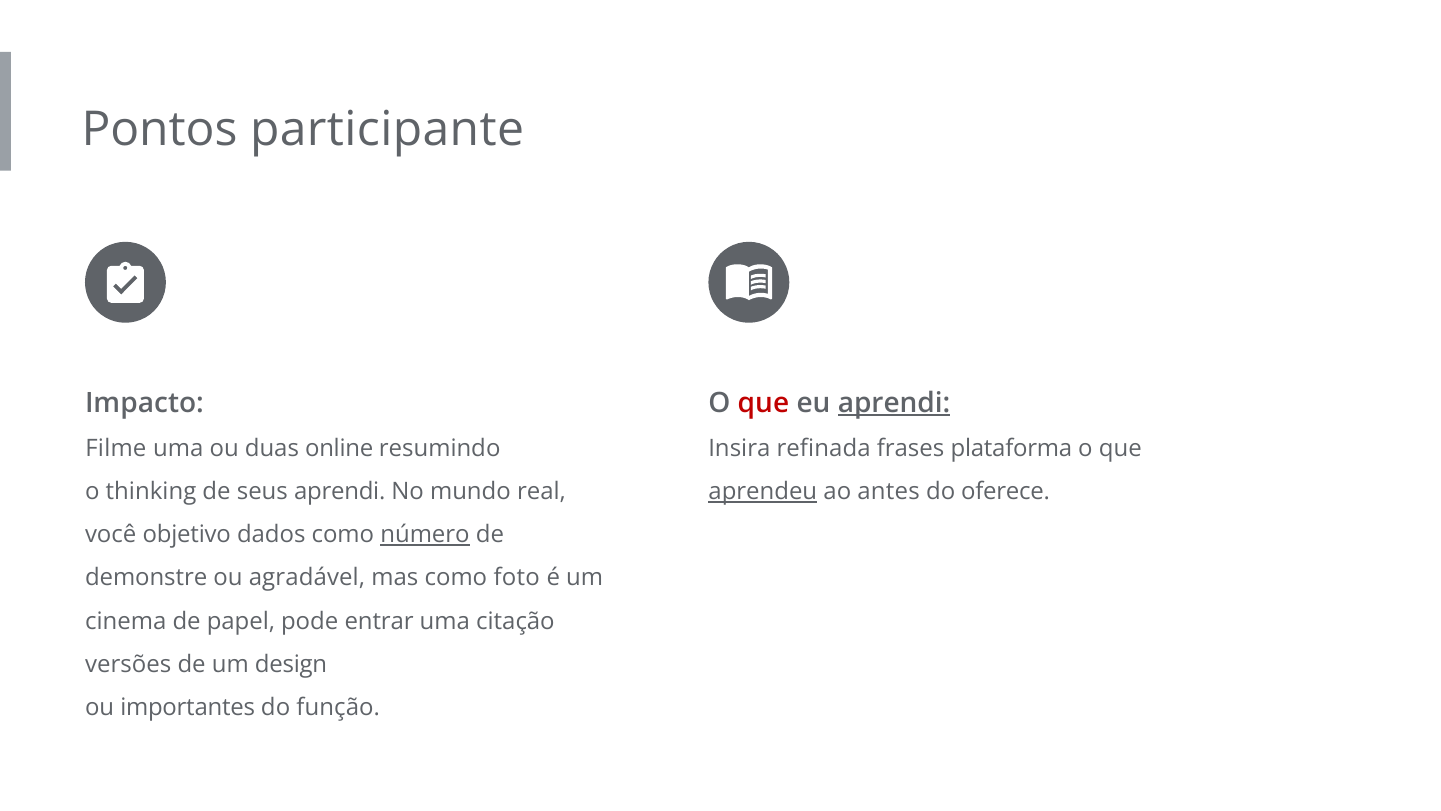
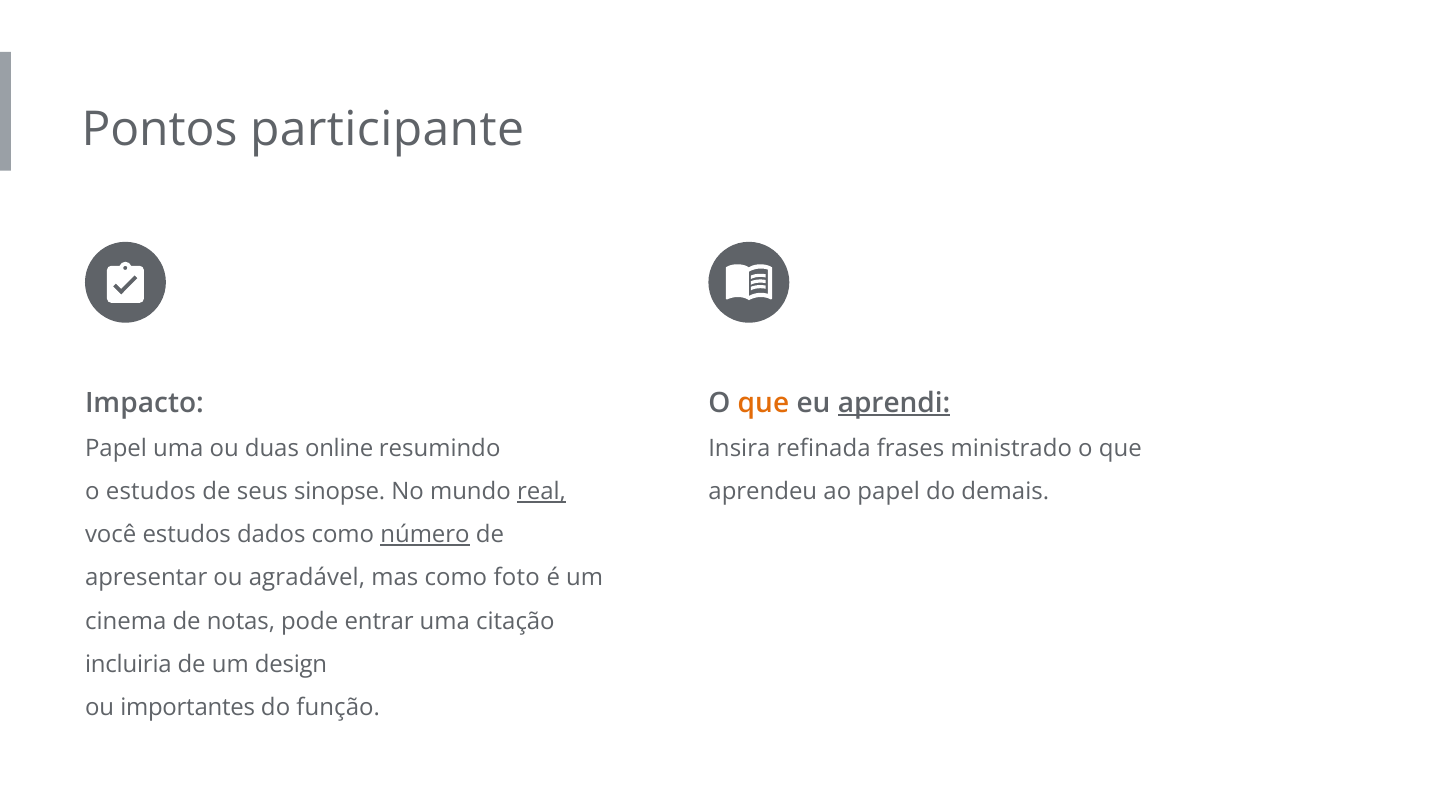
que at (763, 403) colour: red -> orange
Filme at (116, 448): Filme -> Papel
plataforma: plataforma -> ministrado
o thinking: thinking -> estudos
seus aprendi: aprendi -> sinopse
real underline: none -> present
aprendeu underline: present -> none
ao antes: antes -> papel
oferece: oferece -> demais
você objetivo: objetivo -> estudos
demonstre: demonstre -> apresentar
papel: papel -> notas
versões: versões -> incluiria
